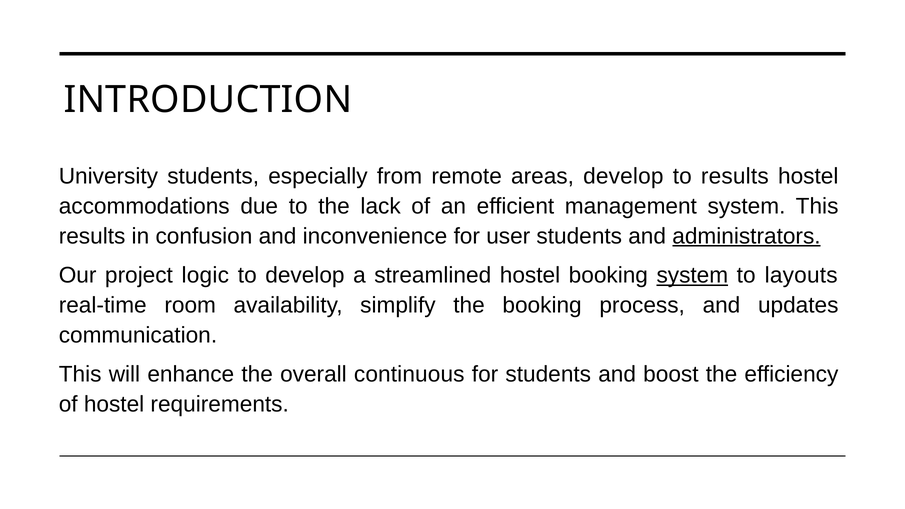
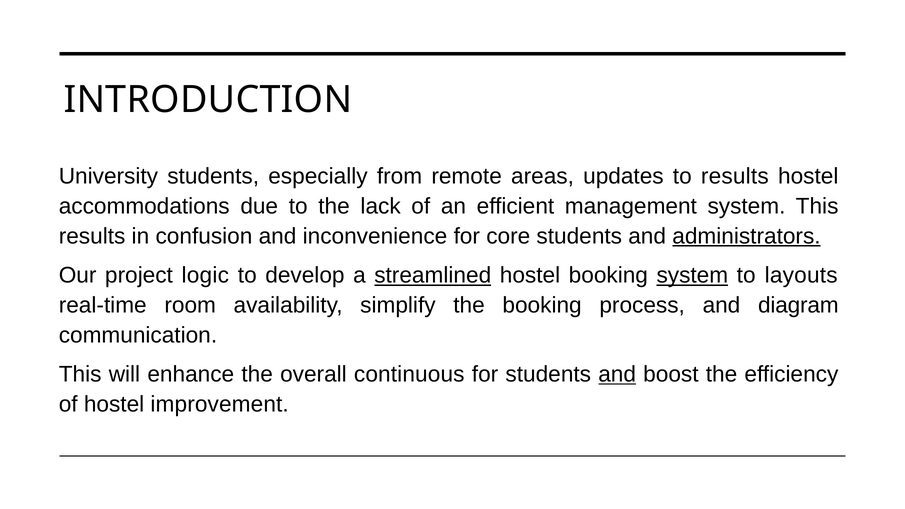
areas develop: develop -> updates
user: user -> core
streamlined underline: none -> present
updates: updates -> diagram
and at (617, 374) underline: none -> present
requirements: requirements -> improvement
